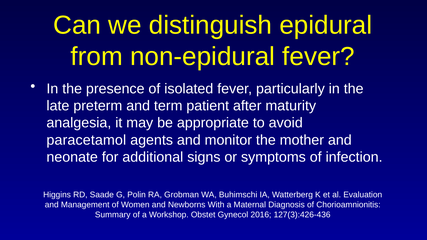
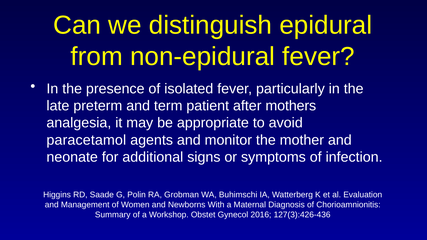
maturity: maturity -> mothers
